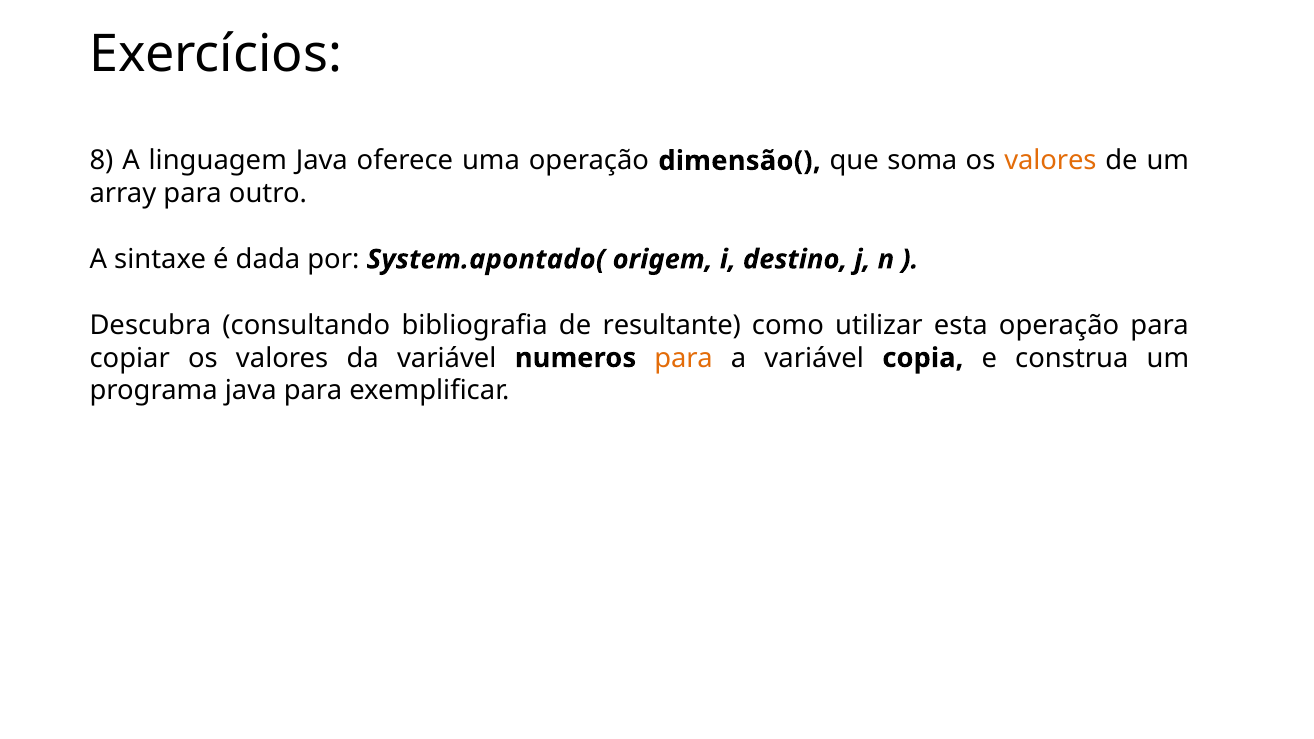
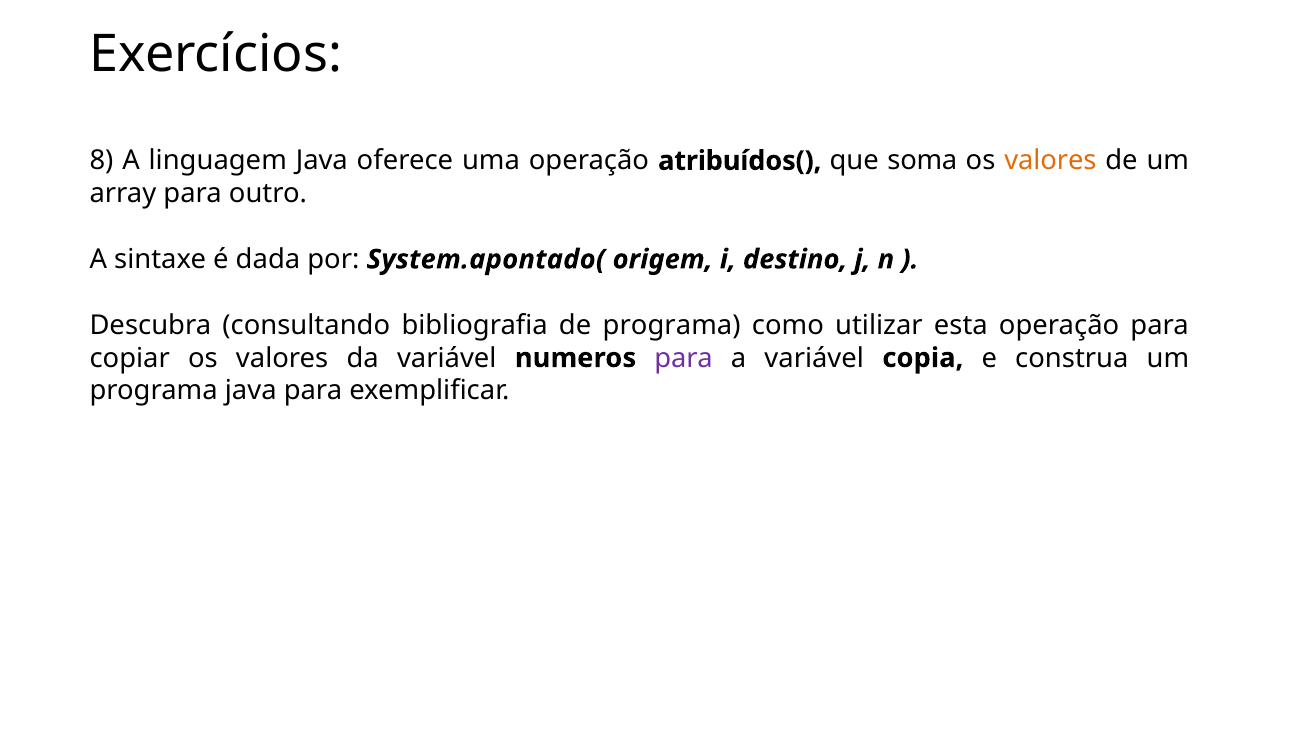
dimensão(: dimensão( -> atribuídos(
de resultante: resultante -> programa
para at (684, 358) colour: orange -> purple
